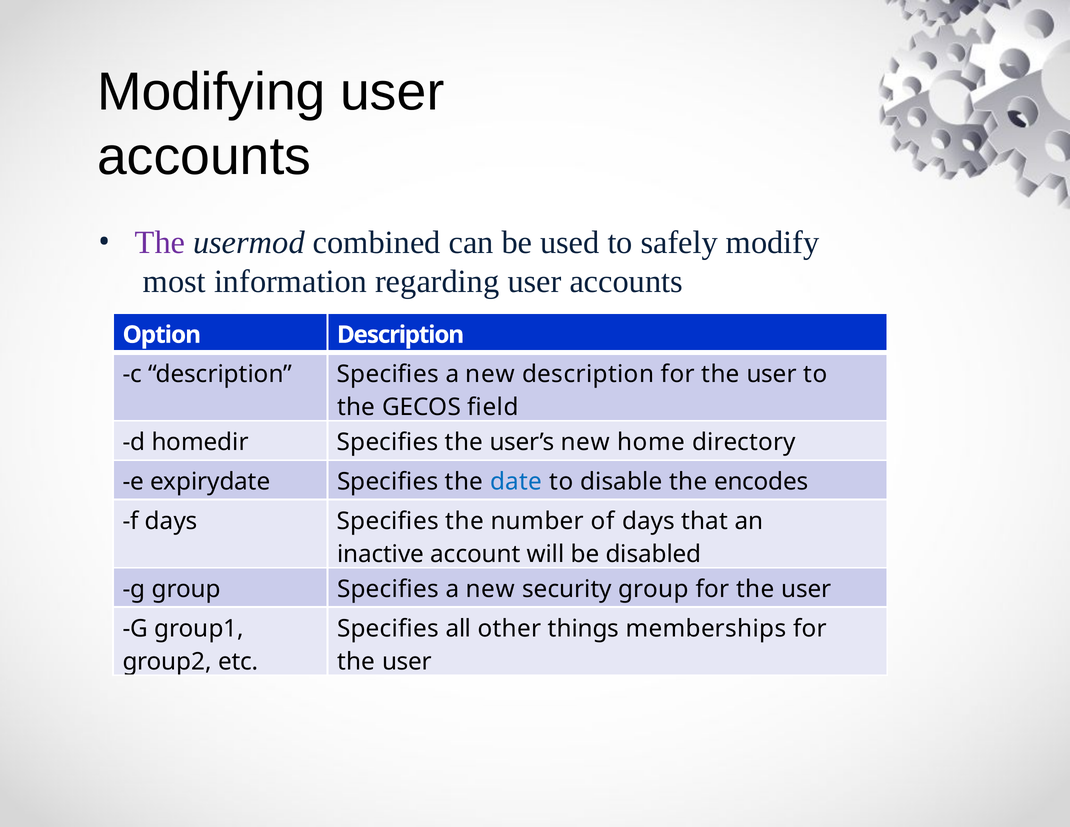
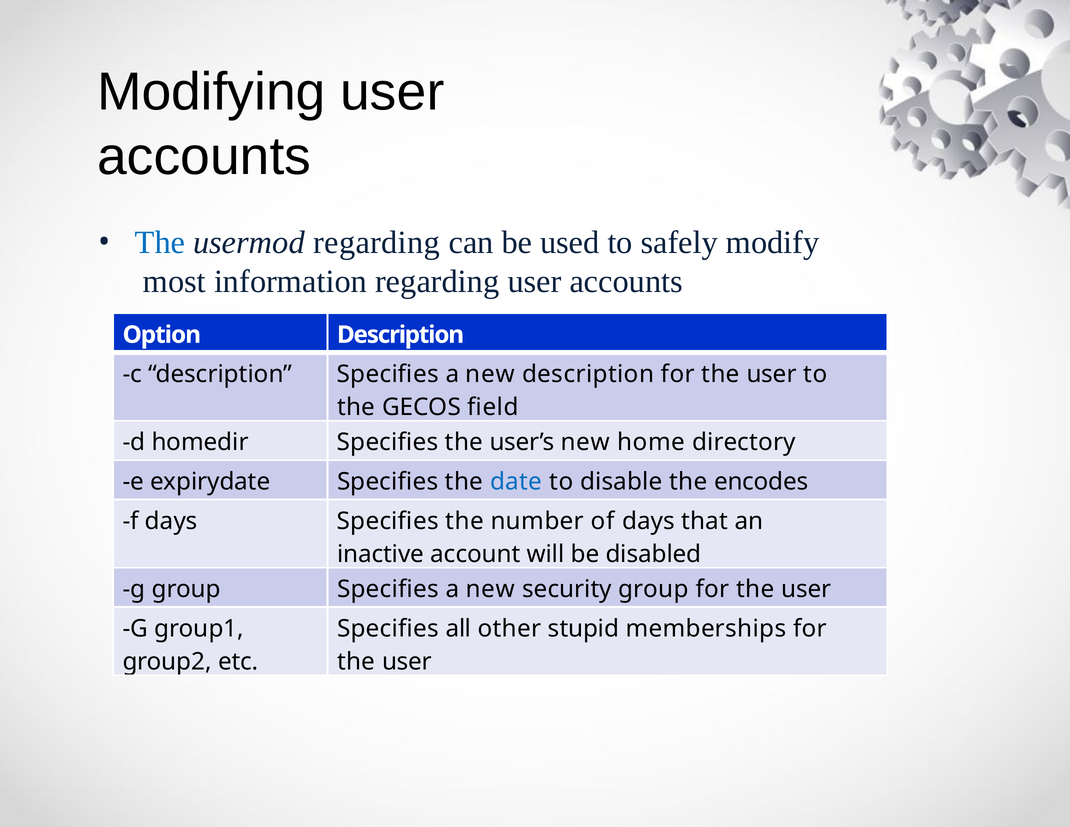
The at (160, 243) colour: purple -> blue
usermod combined: combined -> regarding
things: things -> stupid
